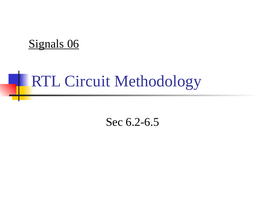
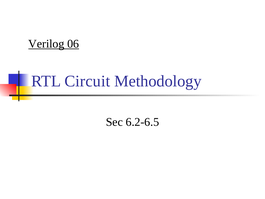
Signals: Signals -> Verilog
